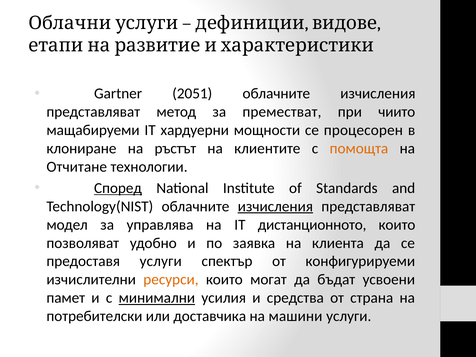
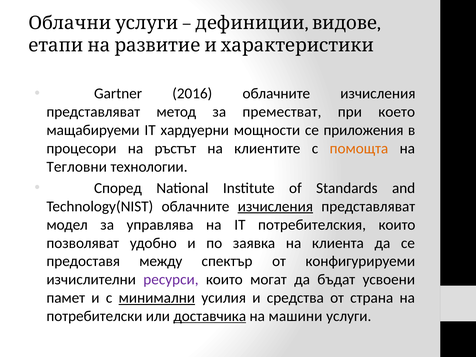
2051: 2051 -> 2016
чиито: чиито -> което
процесорен: процесорен -> приложения
клониране: клониране -> процесори
Отчитане: Отчитане -> Тегловни
Според underline: present -> none
дистанционното: дистанционното -> потребителския
предоставя услуги: услуги -> между
ресурси colour: orange -> purple
доставчика underline: none -> present
